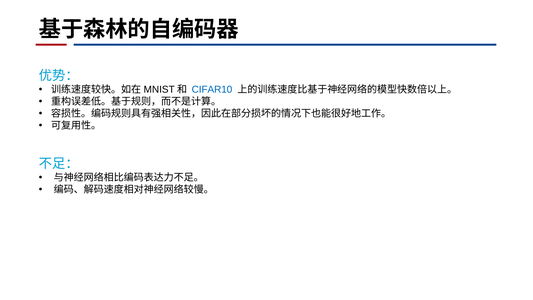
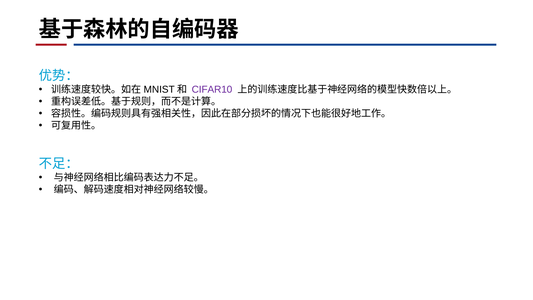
CIFAR10 colour: blue -> purple
